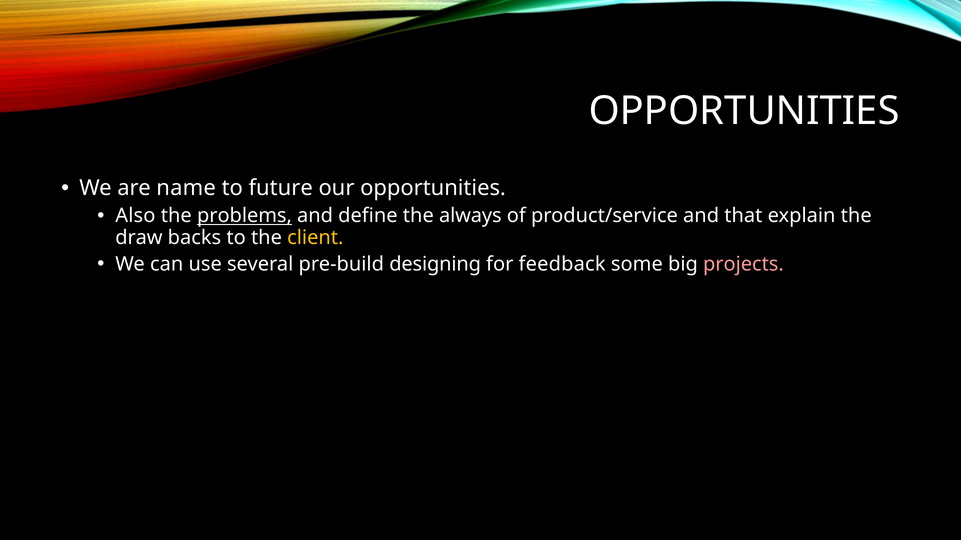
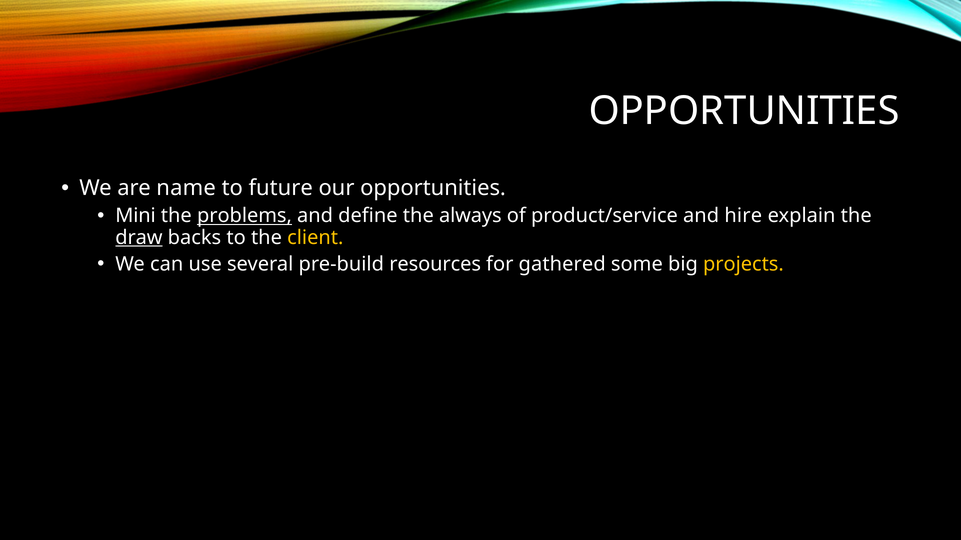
Also: Also -> Mini
that: that -> hire
draw underline: none -> present
designing: designing -> resources
feedback: feedback -> gathered
projects colour: pink -> yellow
